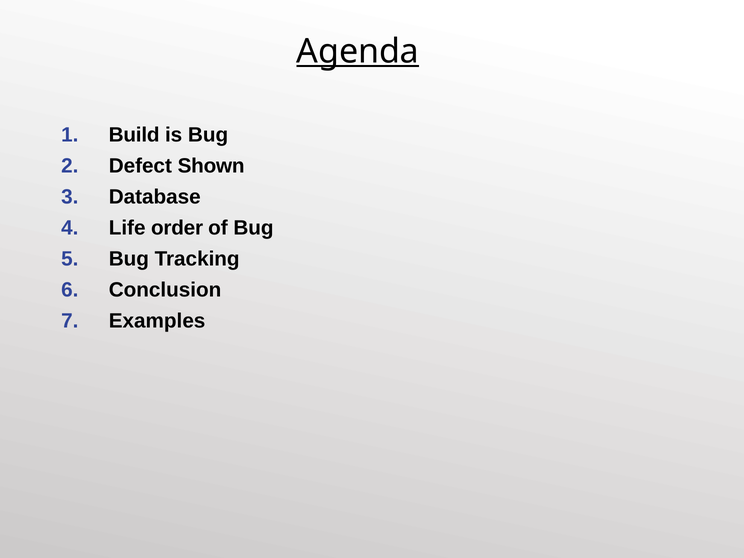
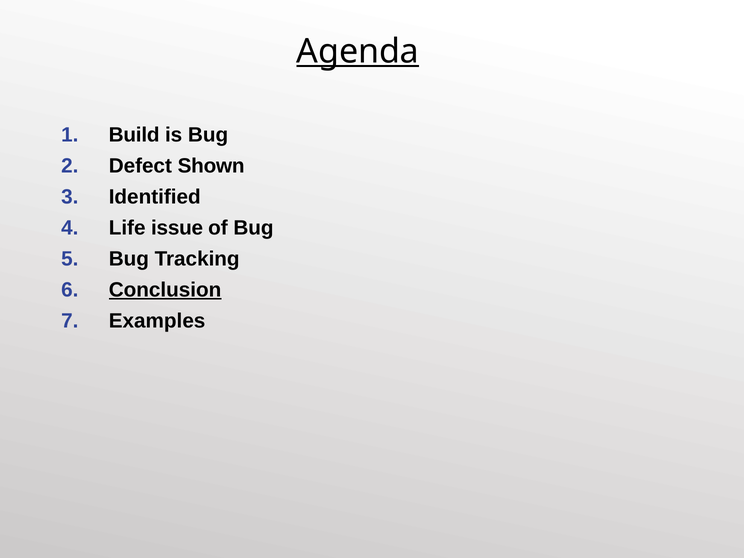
Database: Database -> Identified
order: order -> issue
Conclusion underline: none -> present
